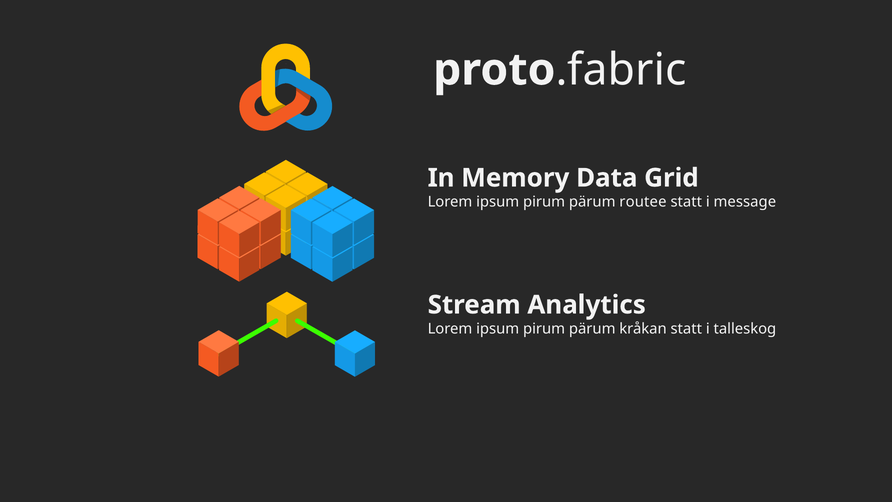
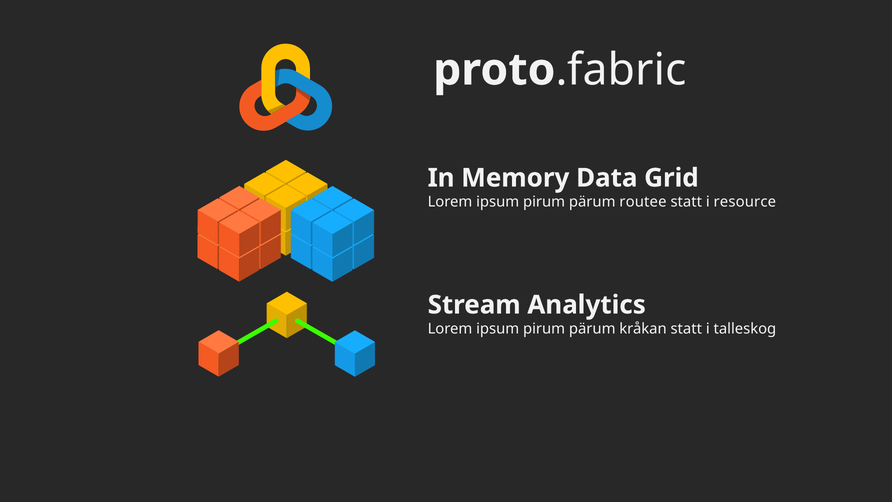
message: message -> resource
